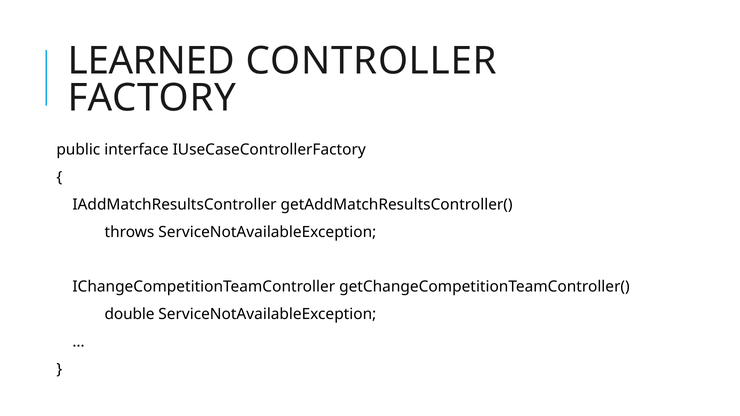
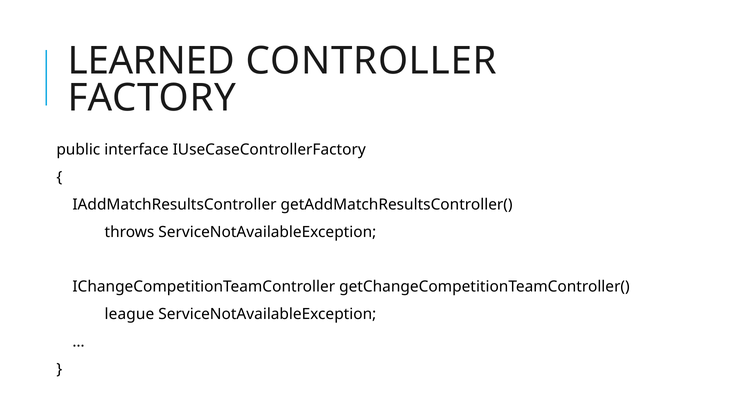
double: double -> league
